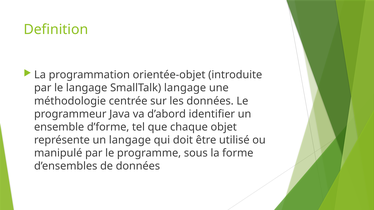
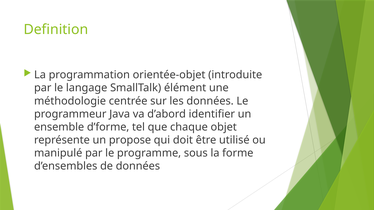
SmallTalk langage: langage -> élément
un langage: langage -> propose
